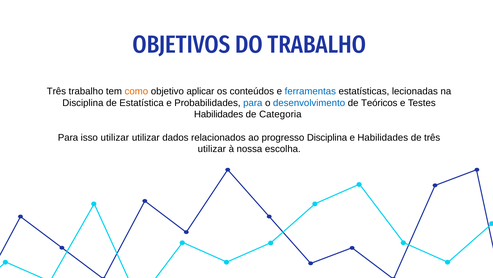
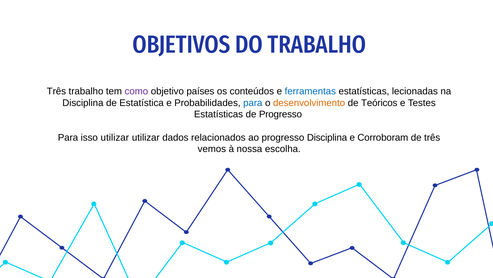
como colour: orange -> purple
aplicar: aplicar -> países
desenvolvimento colour: blue -> orange
Habilidades at (219, 114): Habilidades -> Estatísticas
de Categoria: Categoria -> Progresso
e Habilidades: Habilidades -> Corroboram
utilizar at (212, 149): utilizar -> vemos
